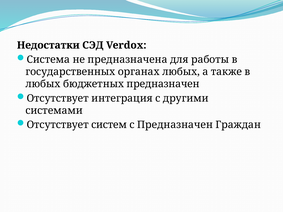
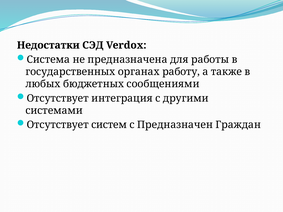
органах любых: любых -> работу
бюджетных предназначен: предназначен -> сообщениями
